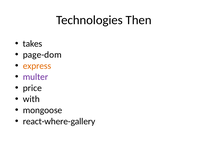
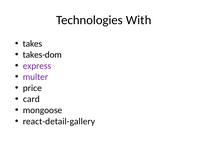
Then: Then -> With
page-dom: page-dom -> takes-dom
express colour: orange -> purple
with: with -> card
react-where-gallery: react-where-gallery -> react-detail-gallery
